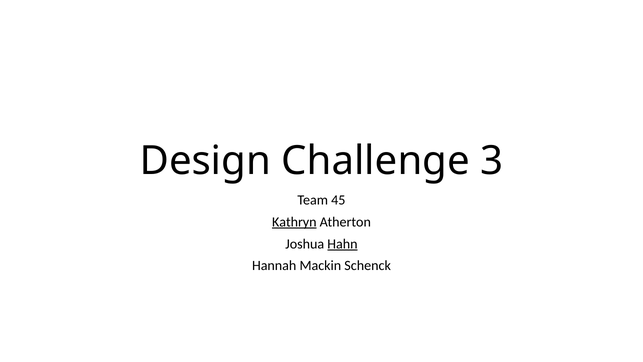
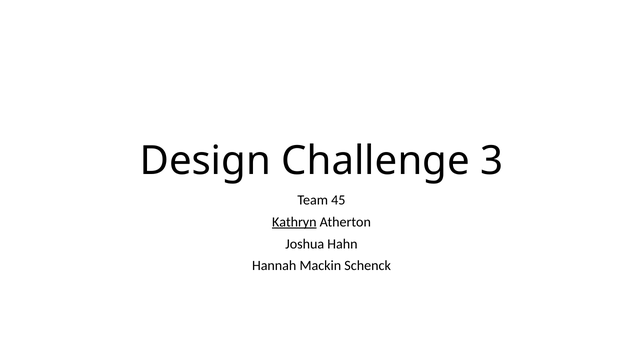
Hahn underline: present -> none
